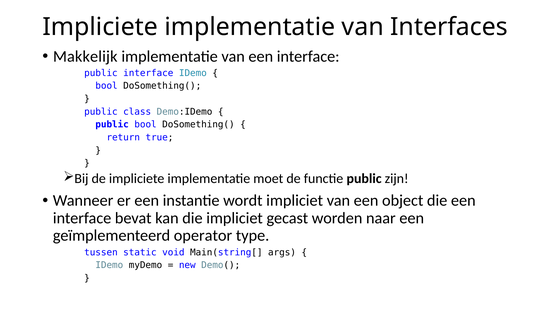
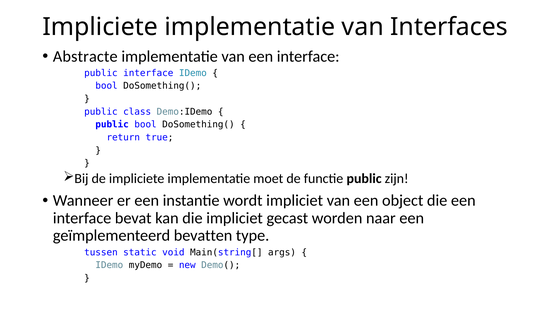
Makkelijk: Makkelijk -> Abstracte
operator: operator -> bevatten
